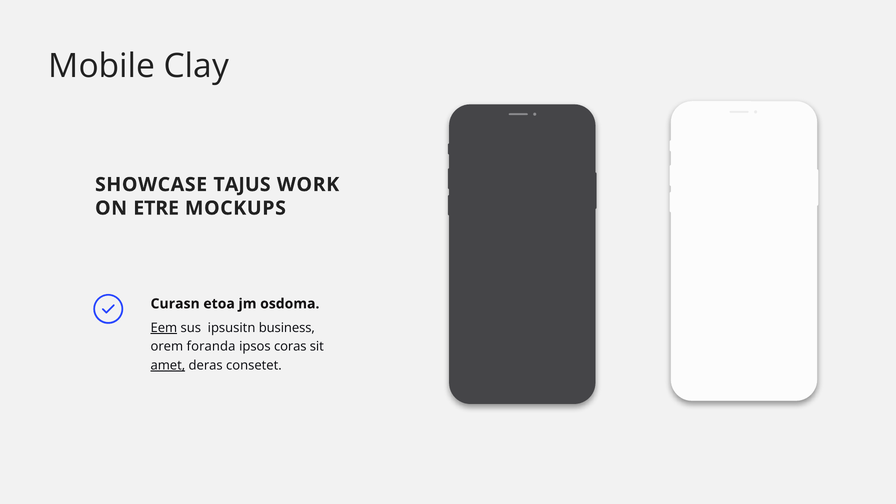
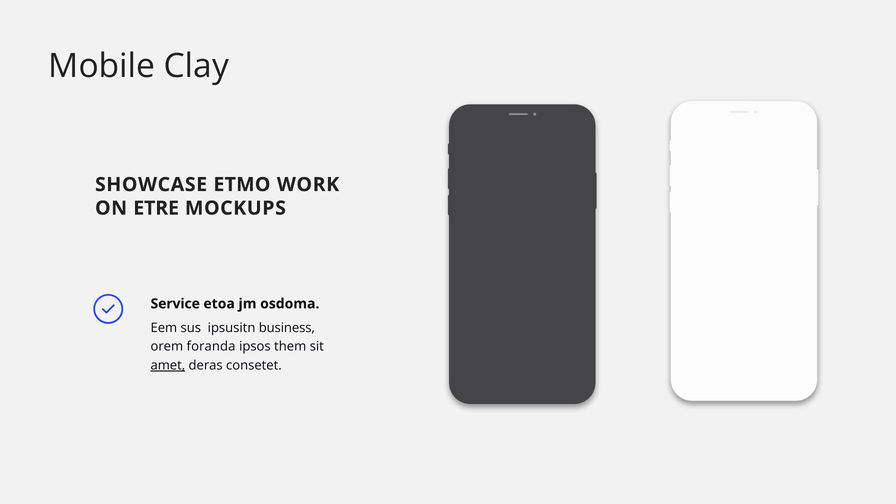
TAJUS: TAJUS -> ETMO
Curasn: Curasn -> Service
Eem underline: present -> none
coras: coras -> them
